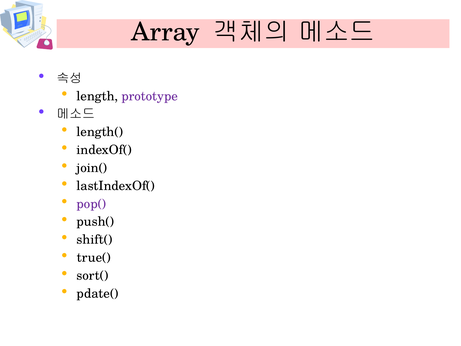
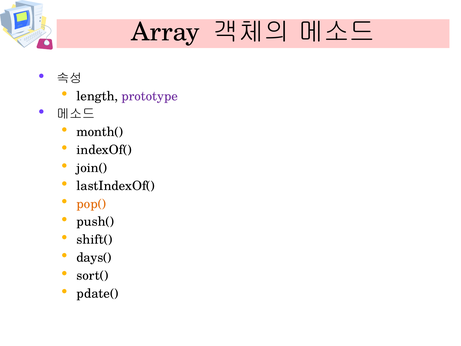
length(: length( -> month(
pop( colour: purple -> orange
true(: true( -> days(
